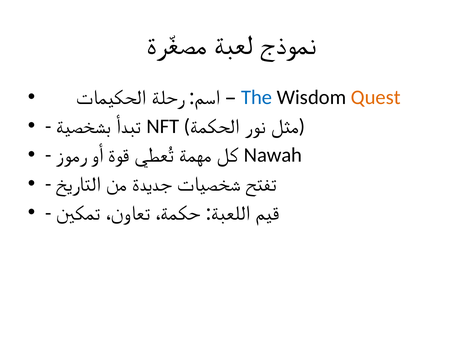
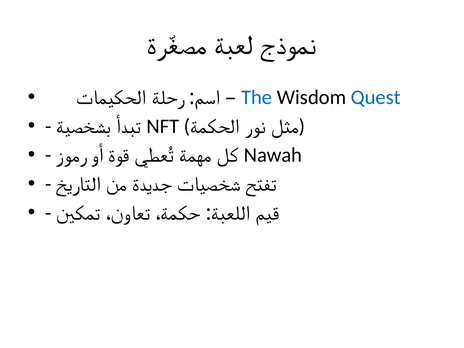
Quest colour: orange -> blue
